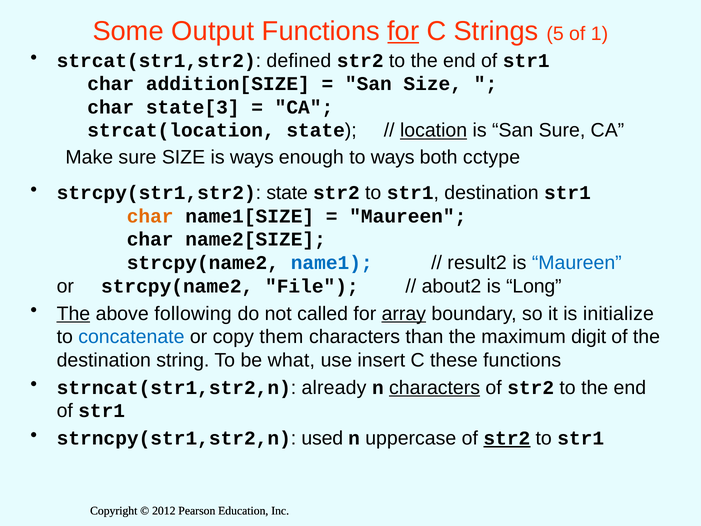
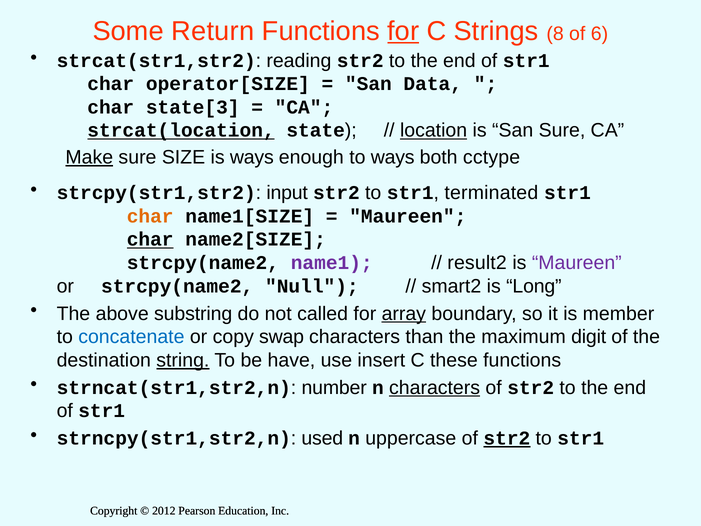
Output: Output -> Return
5: 5 -> 8
1: 1 -> 6
defined: defined -> reading
addition[SIZE: addition[SIZE -> operator[SIZE
San Size: Size -> Data
strcat(location underline: none -> present
Make underline: none -> present
strcpy(str1,str2 state: state -> input
str1 destination: destination -> terminated
char at (150, 239) underline: none -> present
name1 colour: blue -> purple
Maureen at (577, 263) colour: blue -> purple
File: File -> Null
about2: about2 -> smart2
The at (73, 313) underline: present -> none
following: following -> substring
initialize: initialize -> member
them: them -> swap
string underline: none -> present
what: what -> have
already: already -> number
